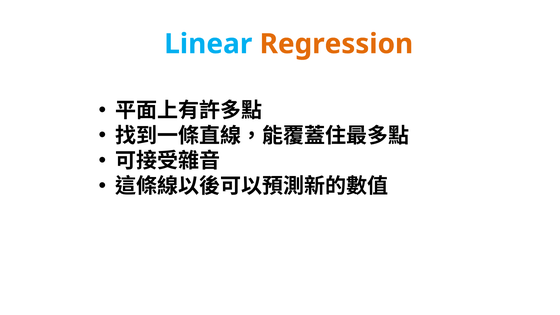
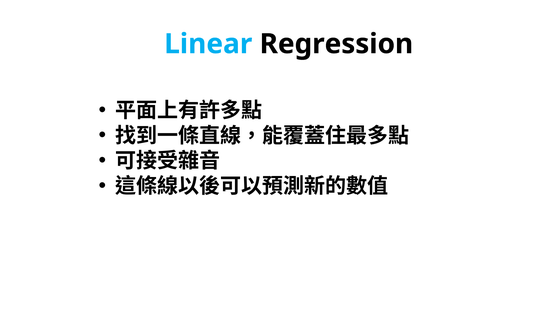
Regression colour: orange -> black
